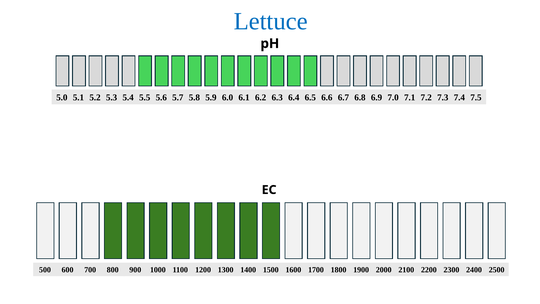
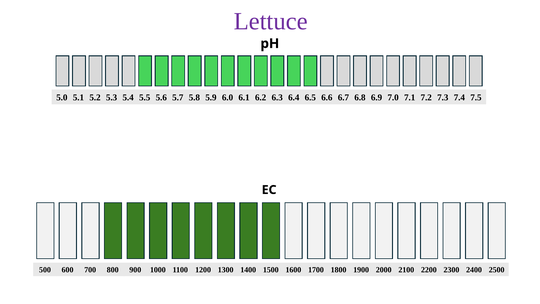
Lettuce colour: blue -> purple
